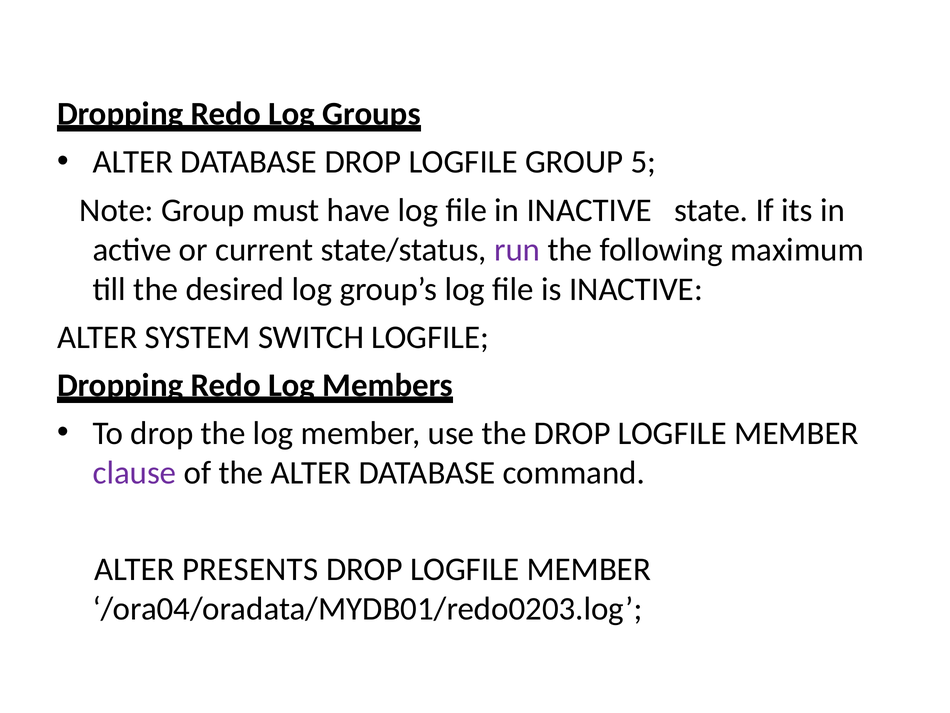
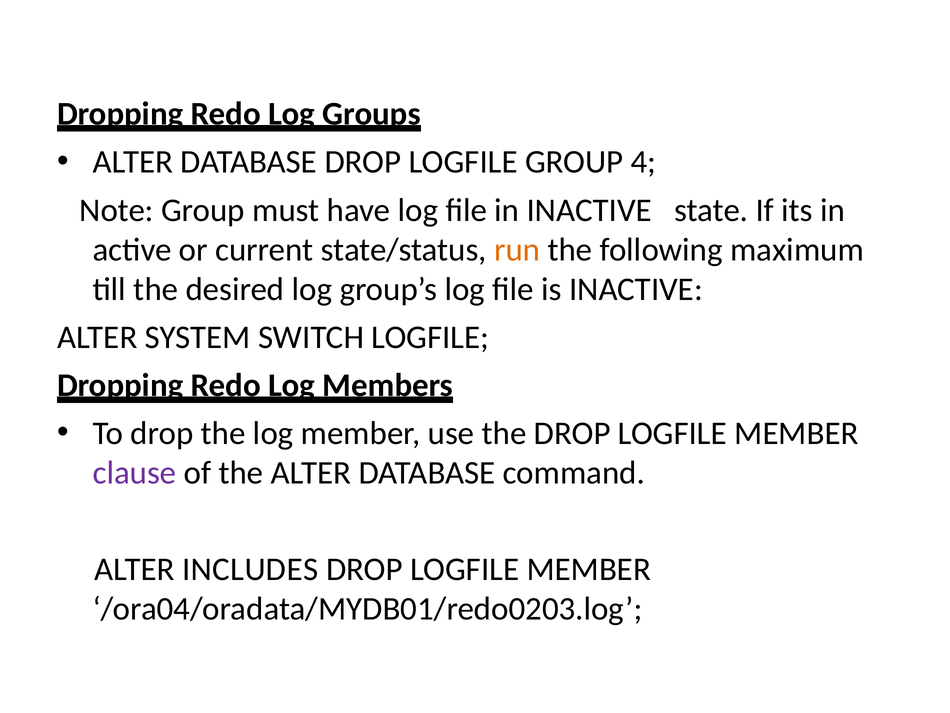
5: 5 -> 4
run colour: purple -> orange
PRESENTS: PRESENTS -> INCLUDES
